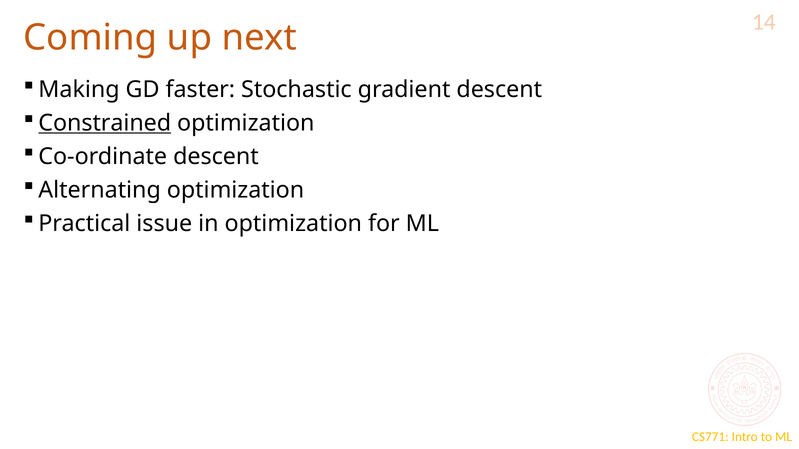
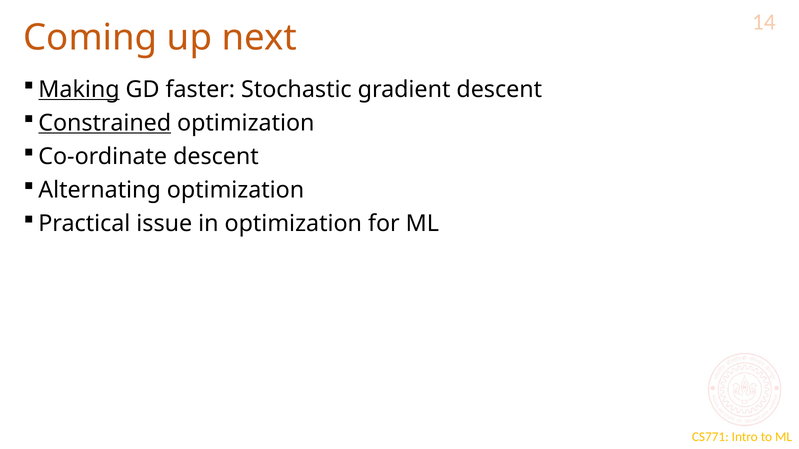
Making underline: none -> present
